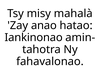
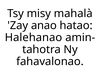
Iankinonao: Iankinonao -> Halehanao
